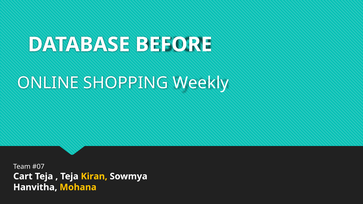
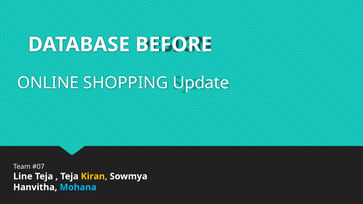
Weekly: Weekly -> Update
Cart: Cart -> Line
Mohana colour: yellow -> light blue
